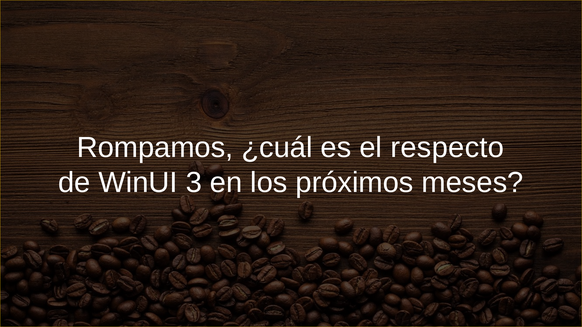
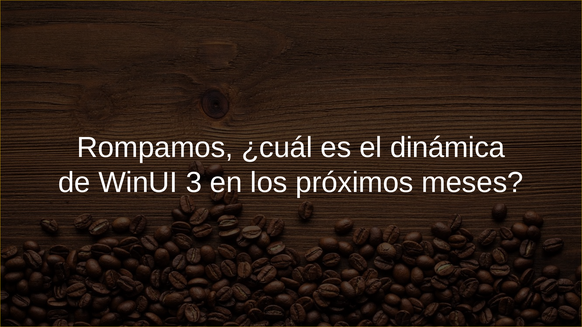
respecto: respecto -> dinámica
